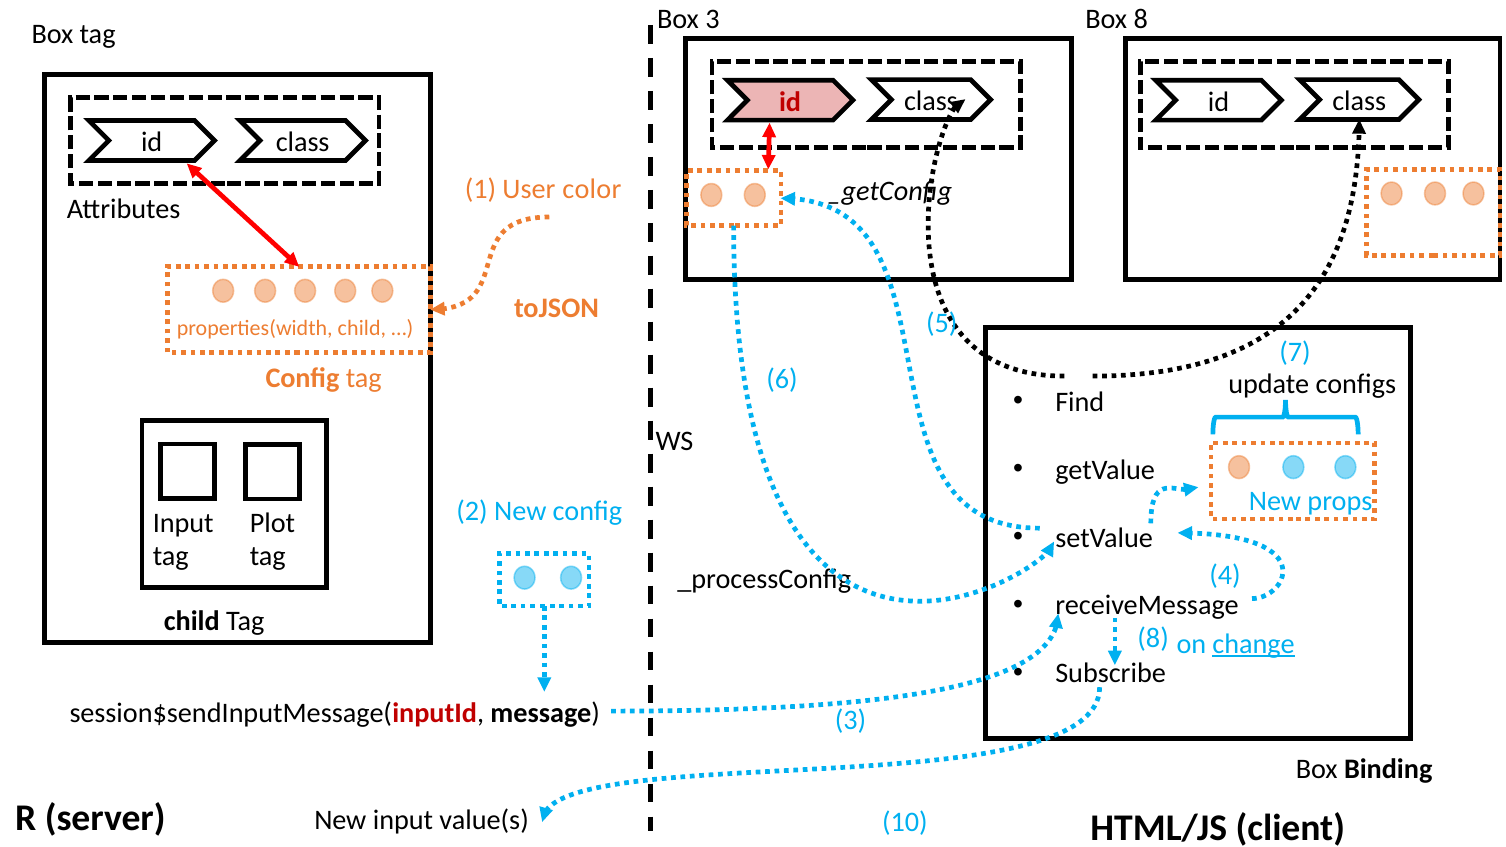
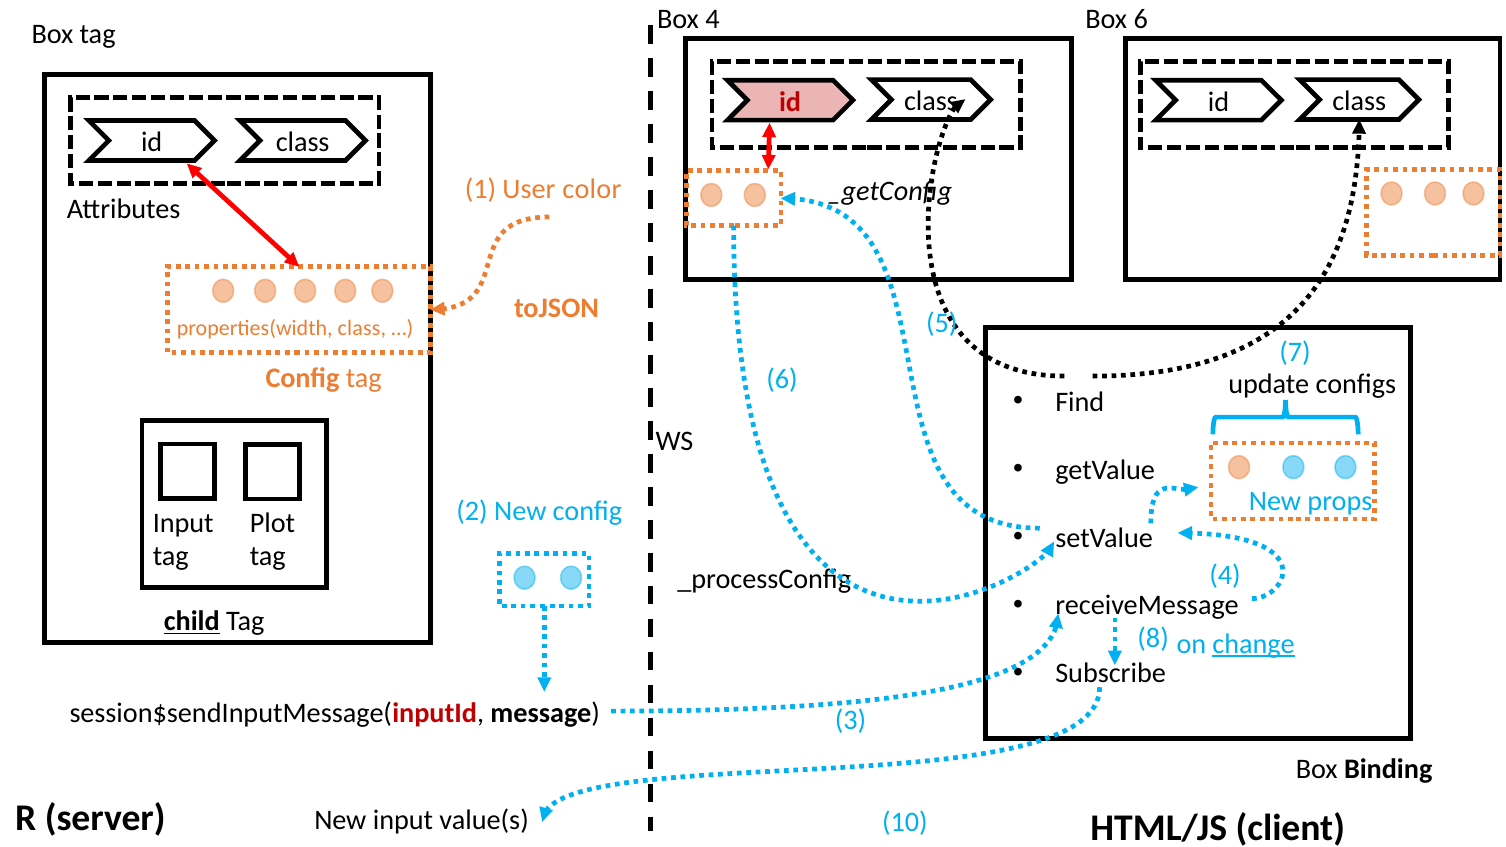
Box 3: 3 -> 4
Box 8: 8 -> 6
properties(width child: child -> class
child at (192, 621) underline: none -> present
